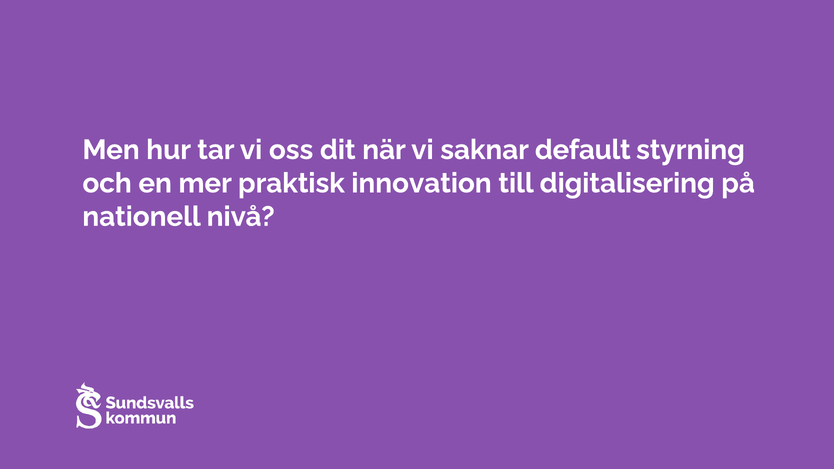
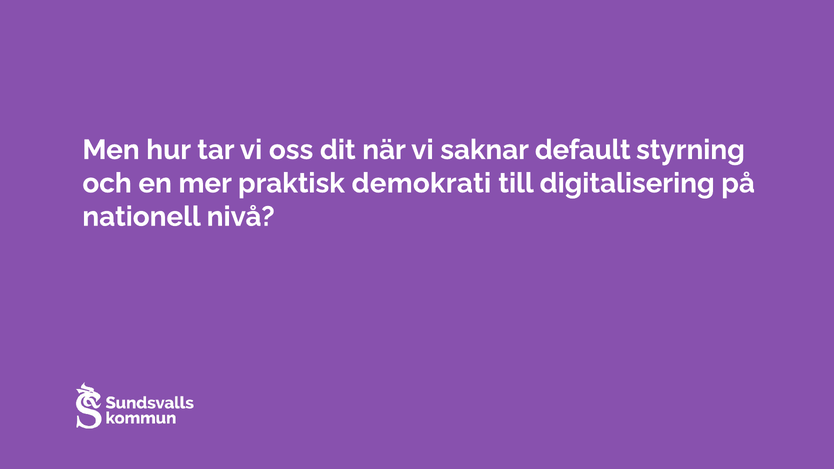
innovation: innovation -> demokrati
